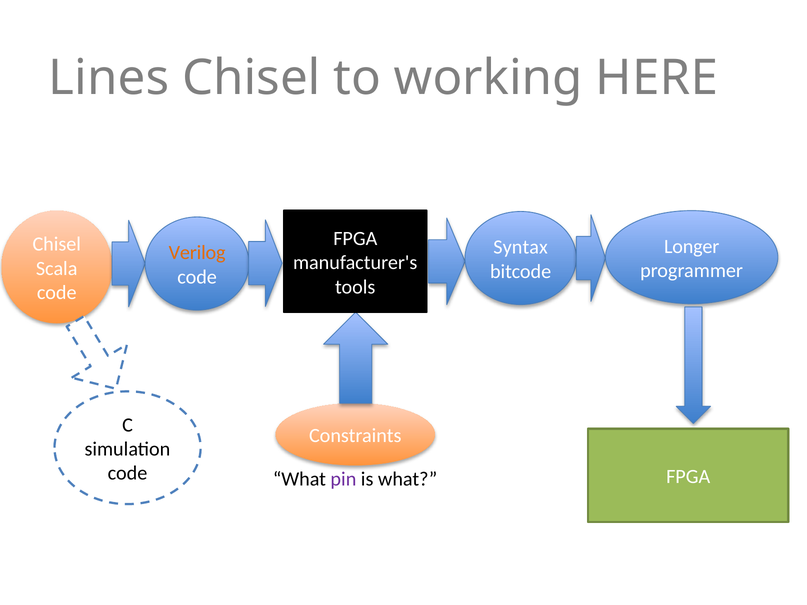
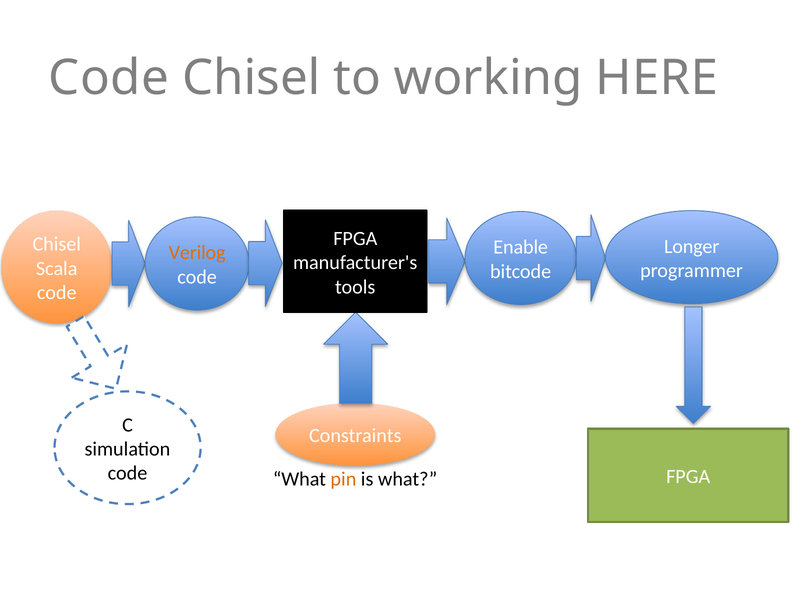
Lines at (109, 78): Lines -> Code
Syntax: Syntax -> Enable
pin colour: purple -> orange
